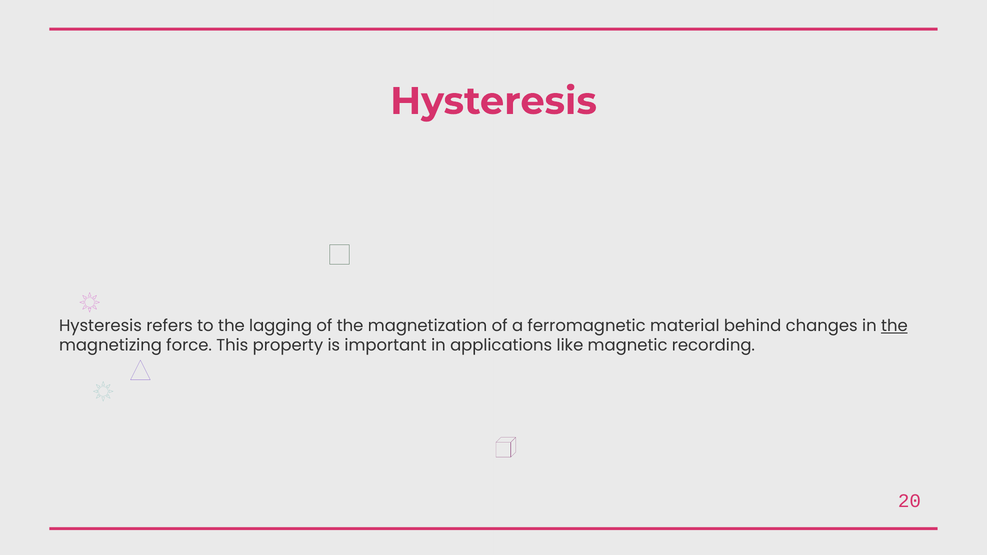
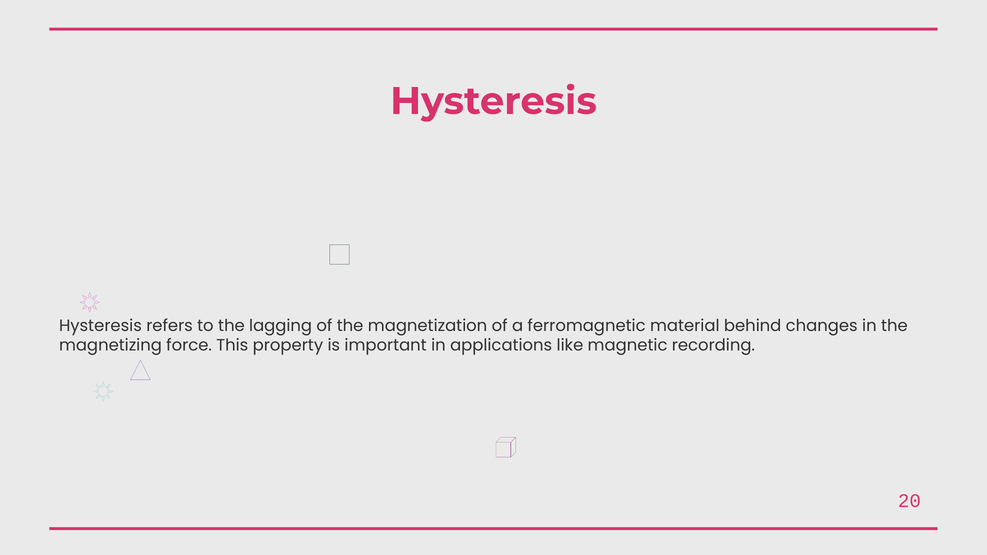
the at (894, 326) underline: present -> none
